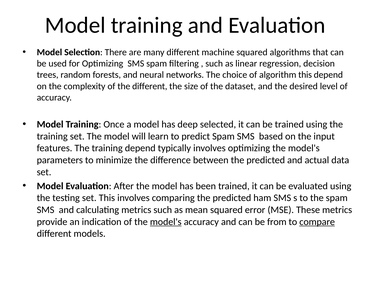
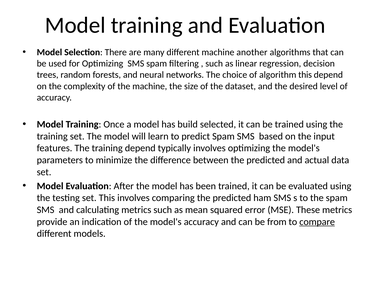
machine squared: squared -> another
the different: different -> machine
deep: deep -> build
model's at (166, 222) underline: present -> none
